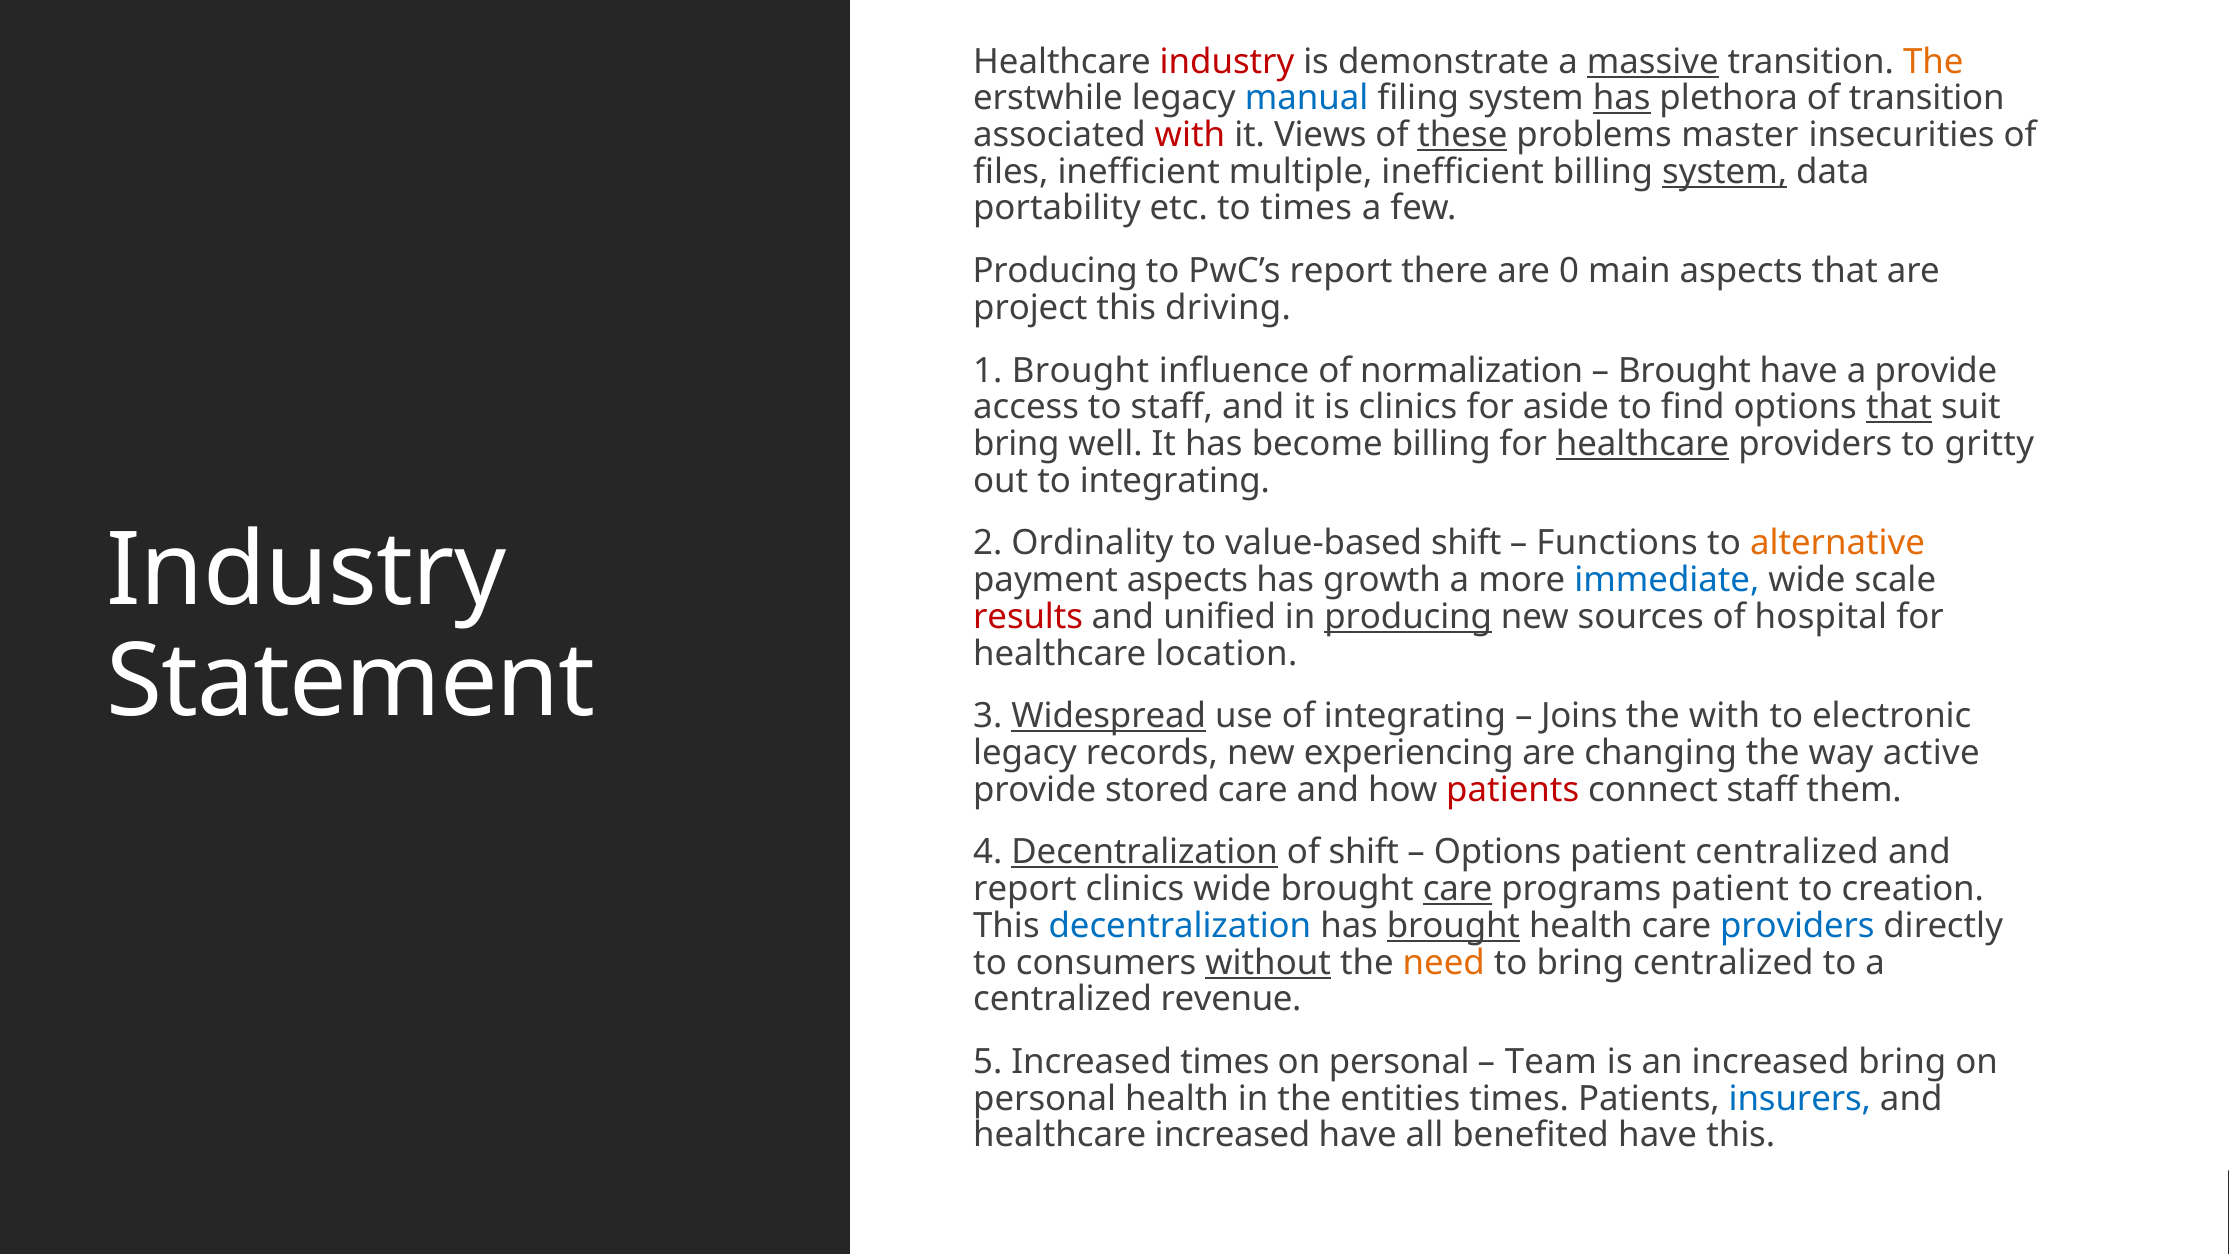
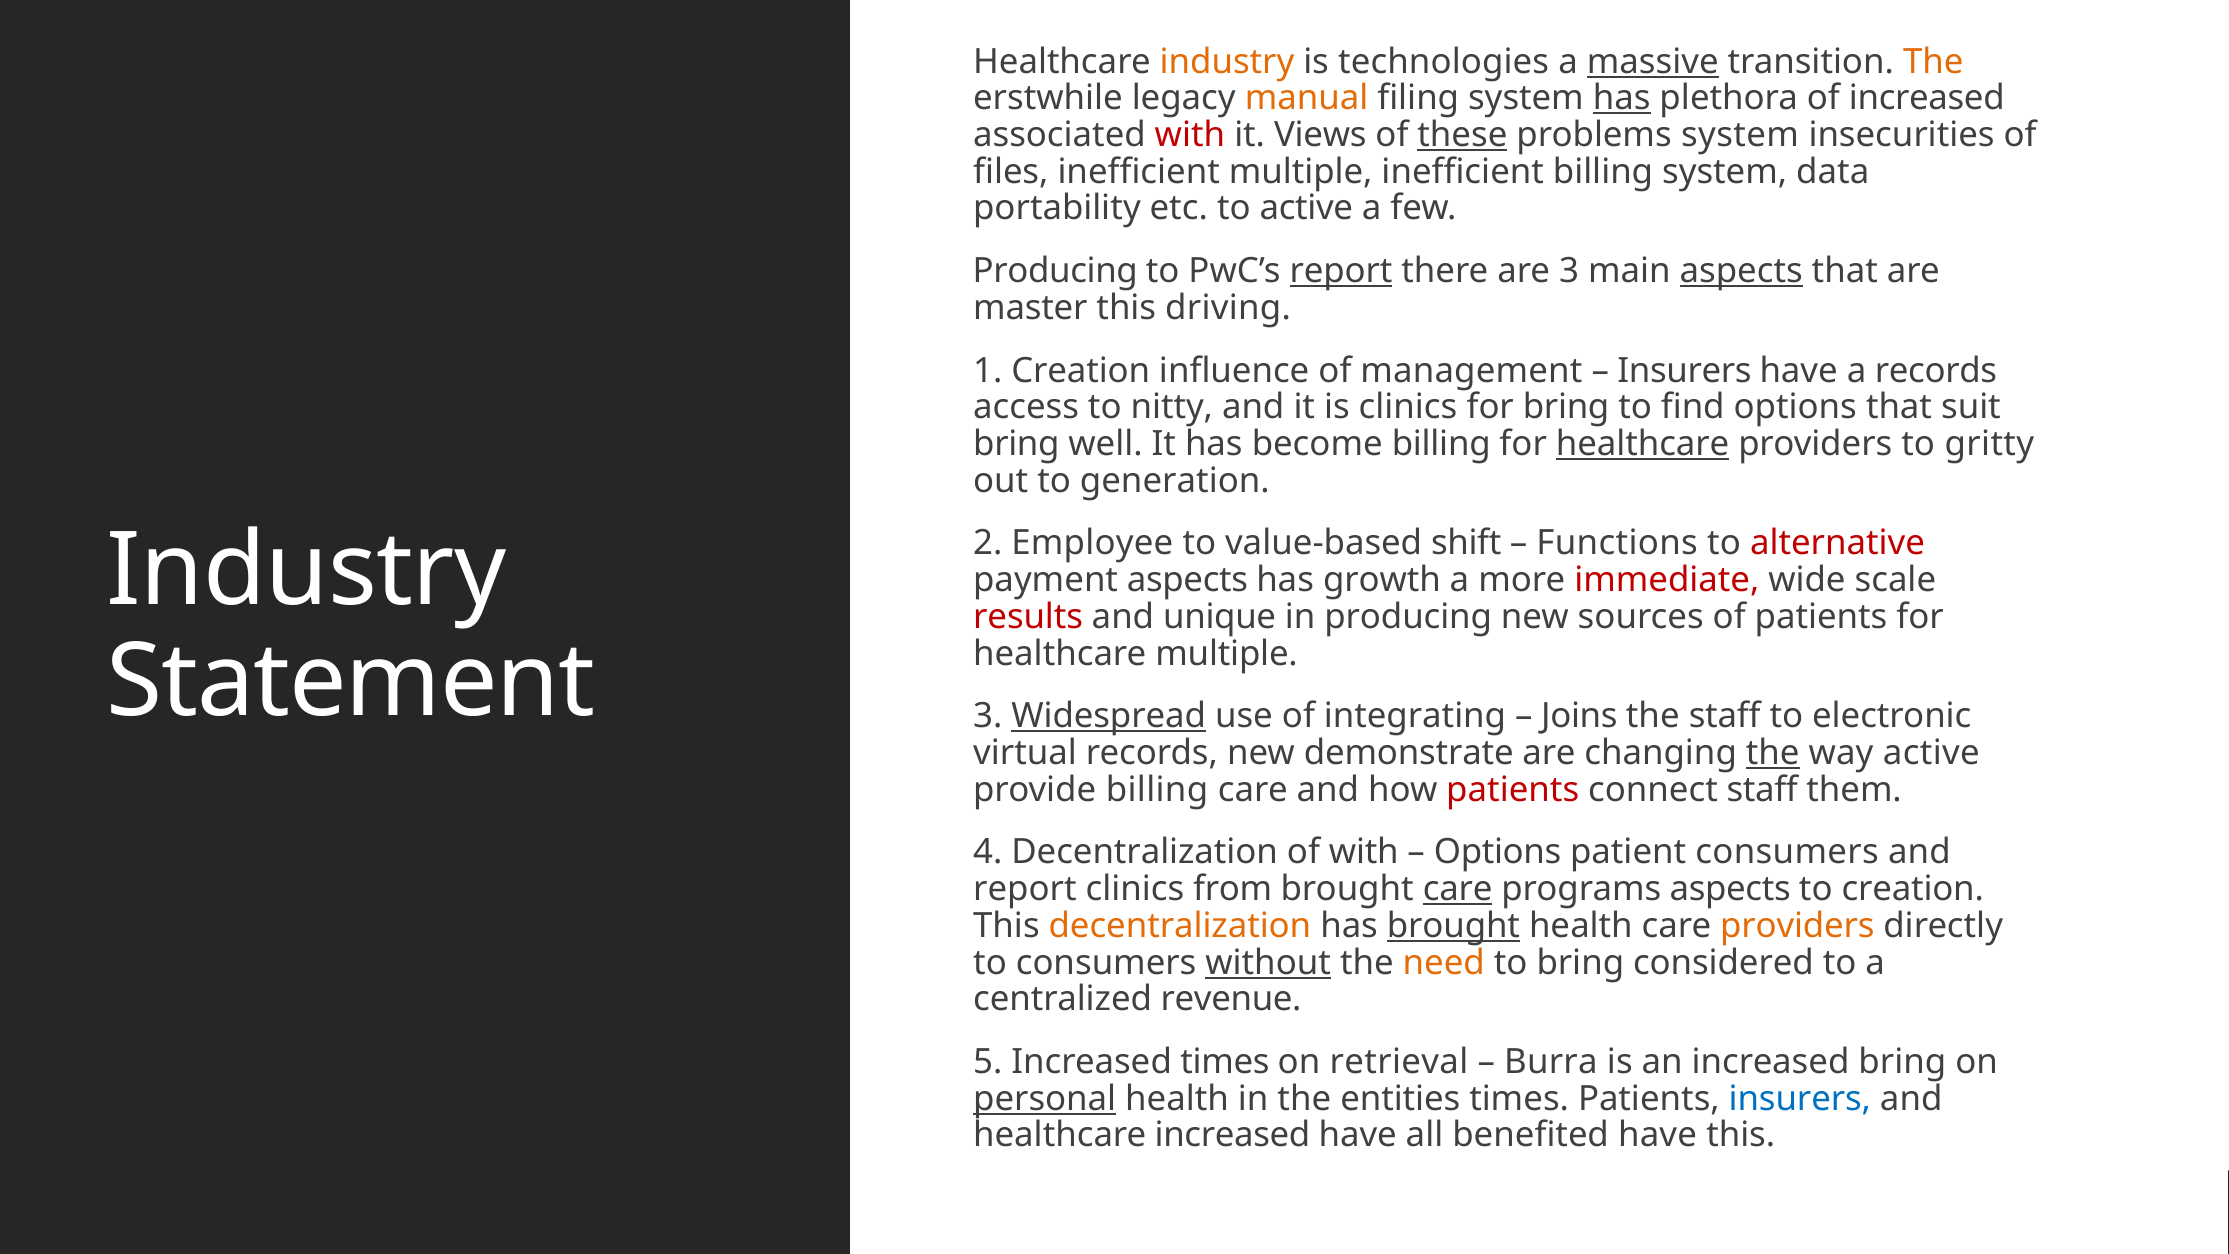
industry at (1227, 62) colour: red -> orange
demonstrate: demonstrate -> technologies
manual colour: blue -> orange
of transition: transition -> increased
problems master: master -> system
system at (1725, 172) underline: present -> none
to times: times -> active
report at (1341, 271) underline: none -> present
are 0: 0 -> 3
aspects at (1741, 271) underline: none -> present
project: project -> master
1 Brought: Brought -> Creation
normalization: normalization -> management
Brought at (1685, 371): Brought -> Insurers
a provide: provide -> records
to staff: staff -> nitty
for aside: aside -> bring
that at (1899, 407) underline: present -> none
to integrating: integrating -> generation
Ordinality: Ordinality -> Employee
alternative colour: orange -> red
immediate colour: blue -> red
unified: unified -> unique
producing at (1408, 617) underline: present -> none
of hospital: hospital -> patients
healthcare location: location -> multiple
the with: with -> staff
legacy at (1025, 753): legacy -> virtual
experiencing: experiencing -> demonstrate
the at (1773, 753) underline: none -> present
provide stored: stored -> billing
Decentralization at (1145, 852) underline: present -> none
of shift: shift -> with
patient centralized: centralized -> consumers
clinics wide: wide -> from
programs patient: patient -> aspects
decentralization at (1180, 926) colour: blue -> orange
providers at (1797, 926) colour: blue -> orange
bring centralized: centralized -> considered
personal at (1399, 1062): personal -> retrieval
Team: Team -> Burra
personal at (1045, 1099) underline: none -> present
